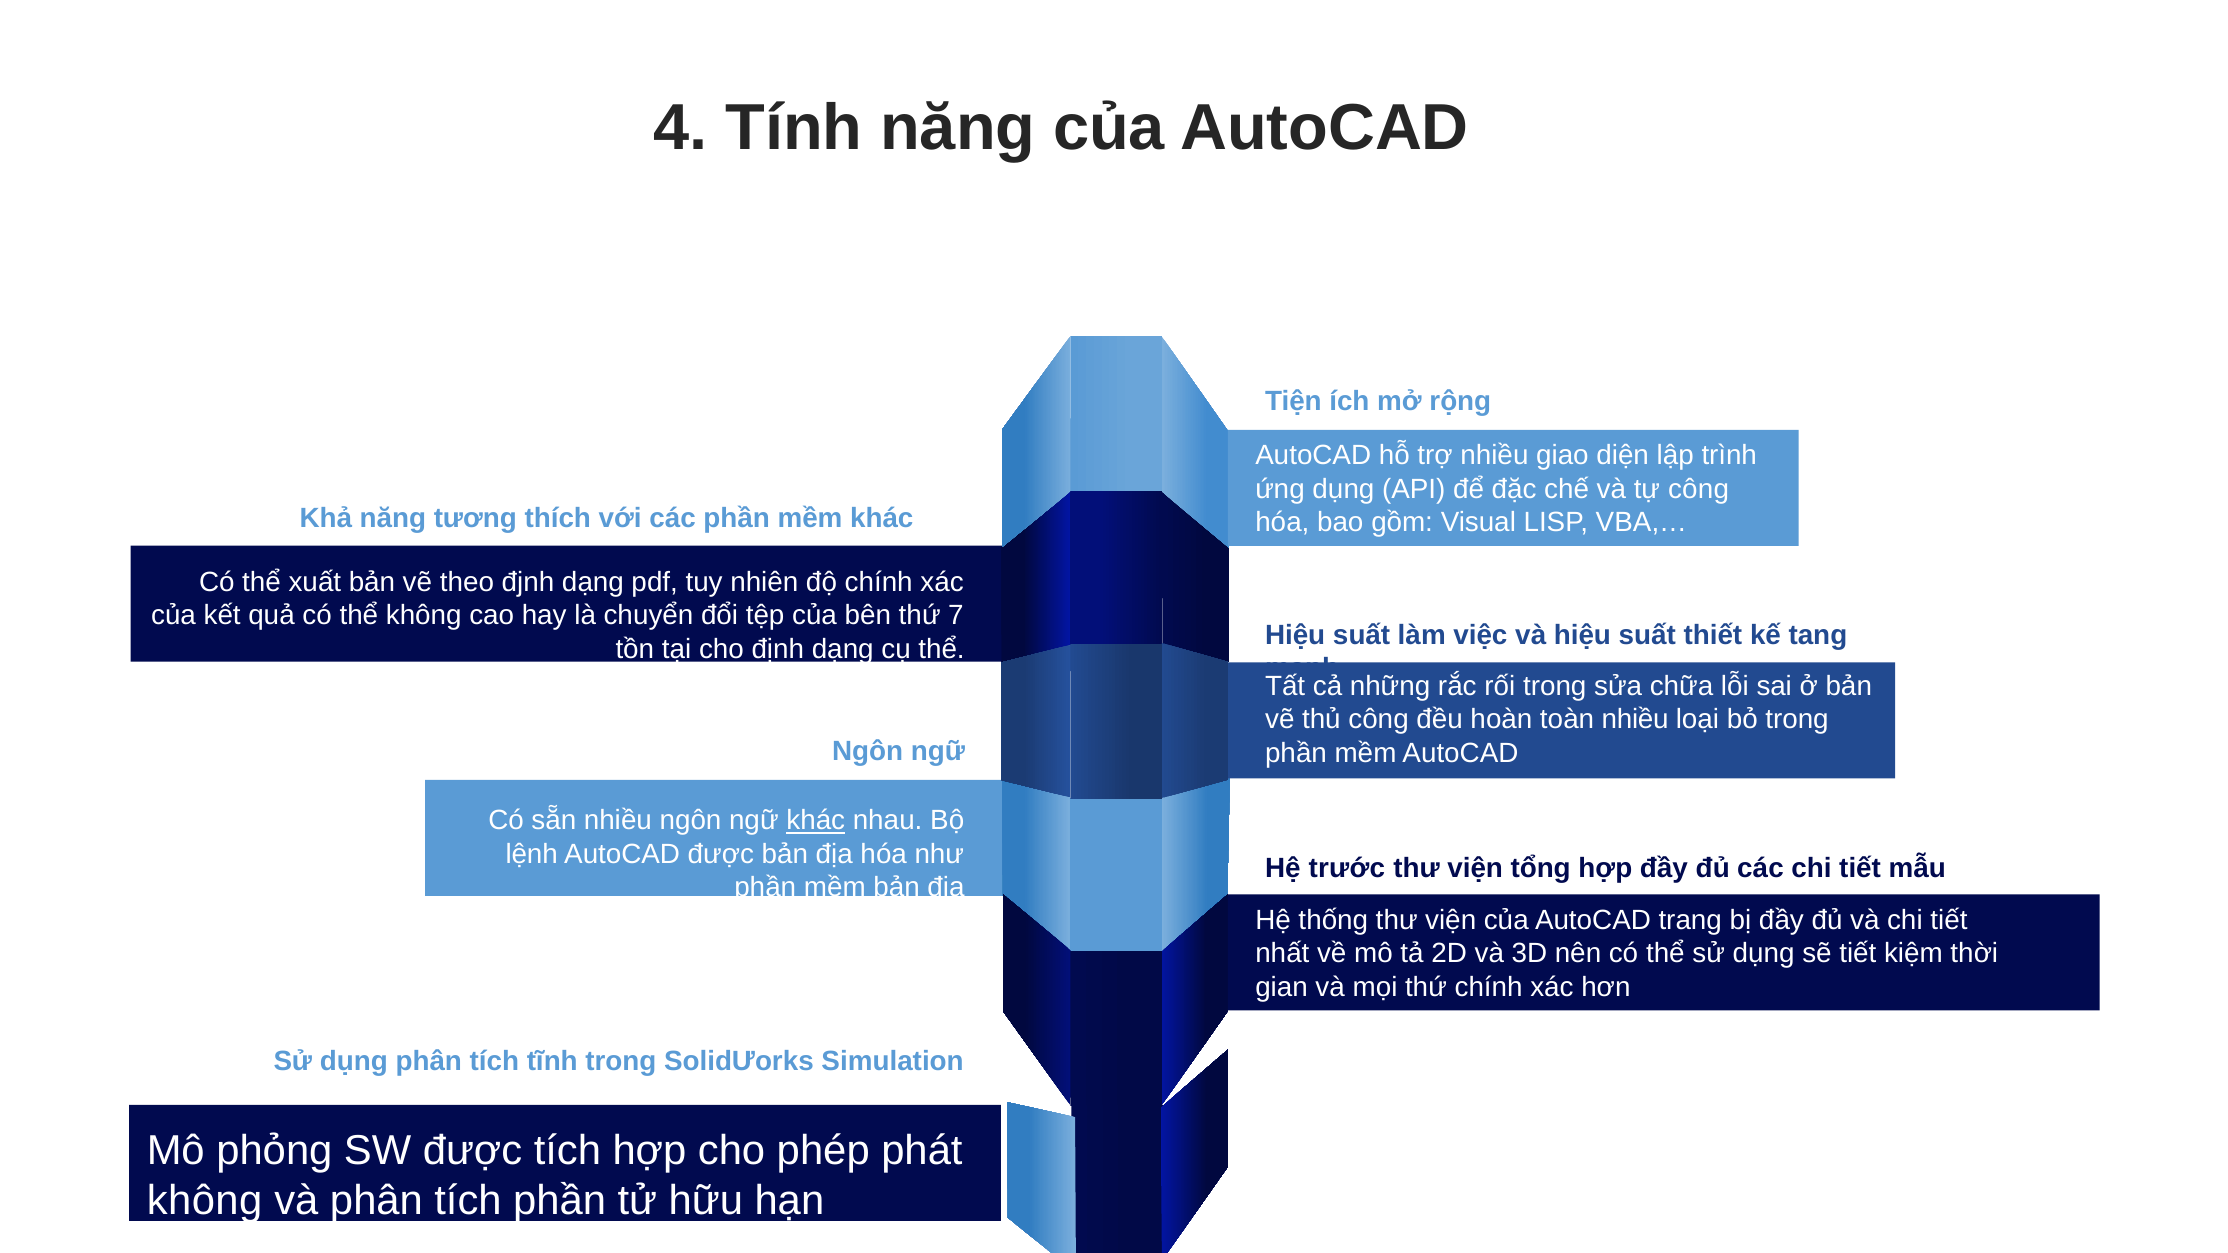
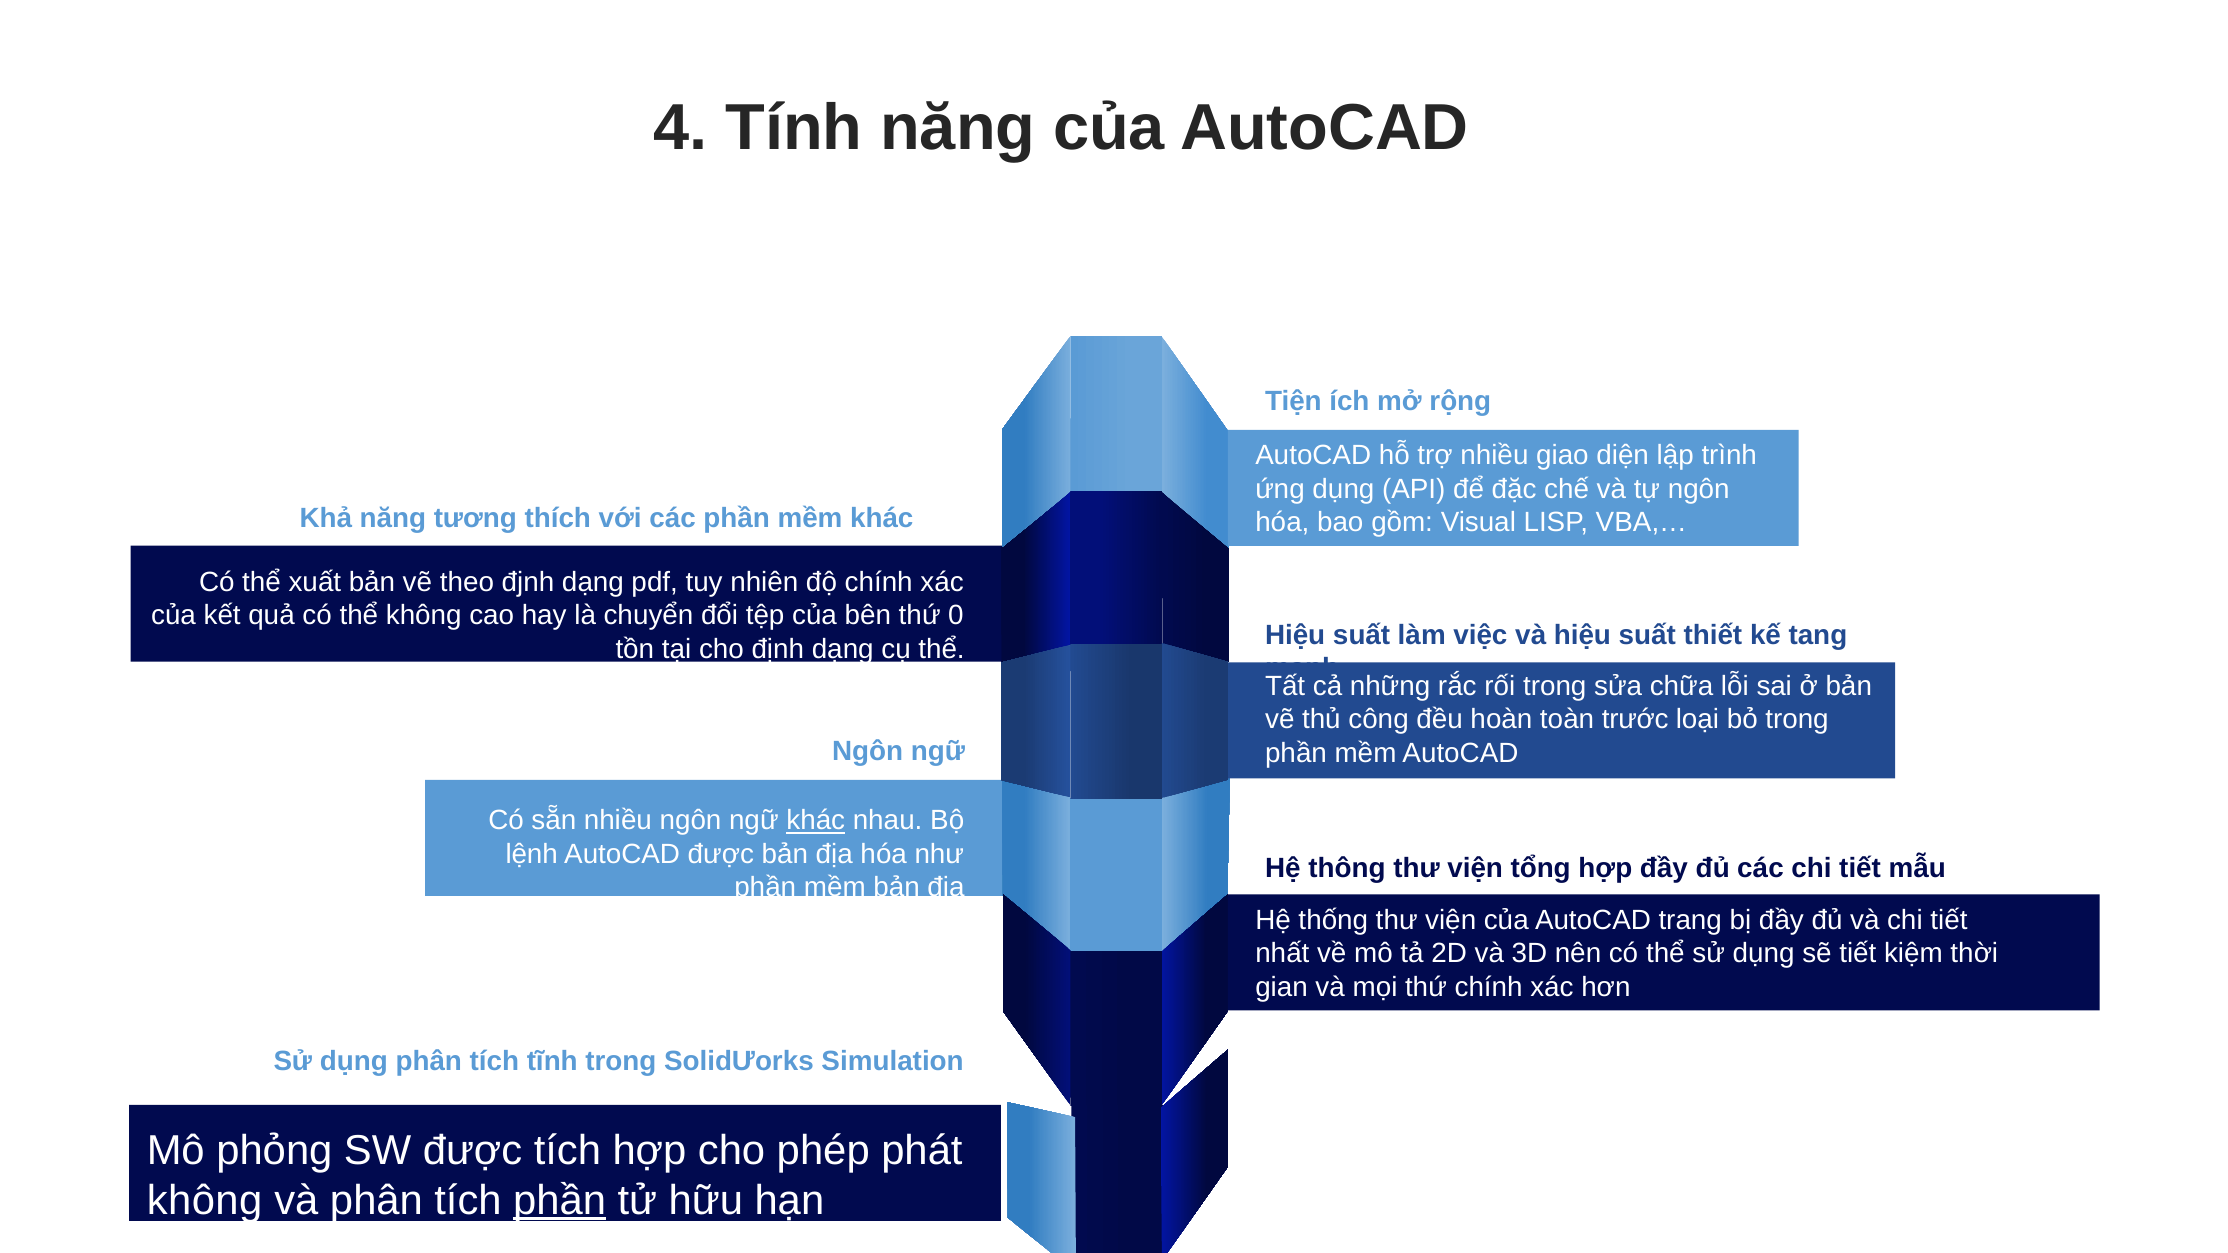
tự công: công -> ngôn
7: 7 -> 0
toàn nhiều: nhiều -> trước
trước: trước -> thông
phần at (560, 1201) underline: none -> present
